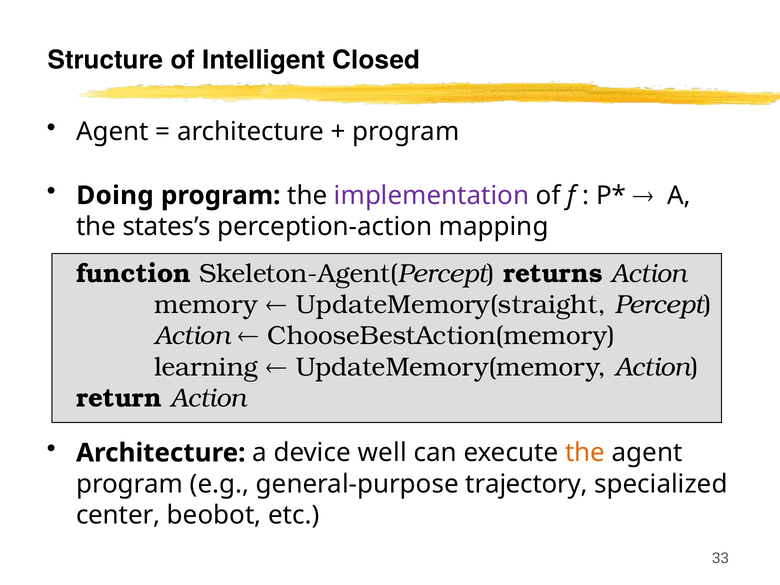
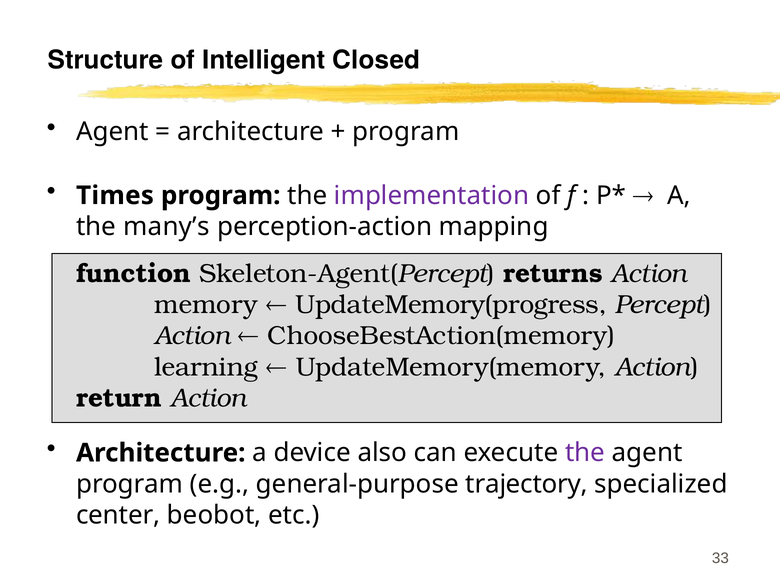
Doing: Doing -> Times
states’s: states’s -> many’s
UpdateMemory(straight: UpdateMemory(straight -> UpdateMemory(progress
well: well -> also
the at (585, 453) colour: orange -> purple
